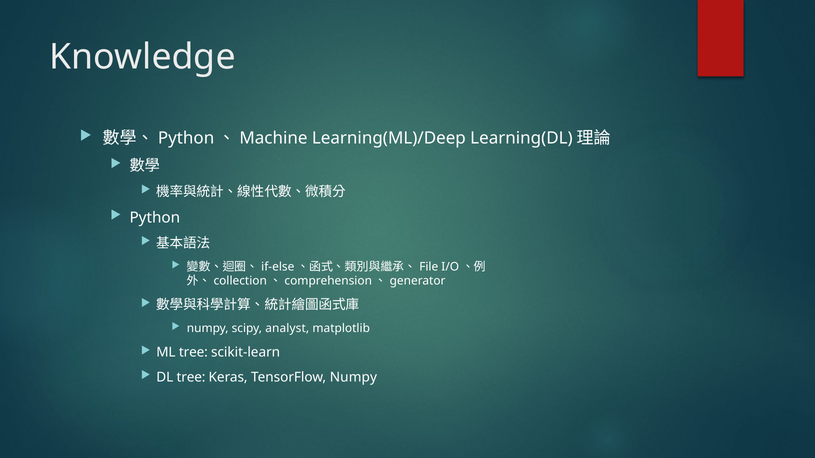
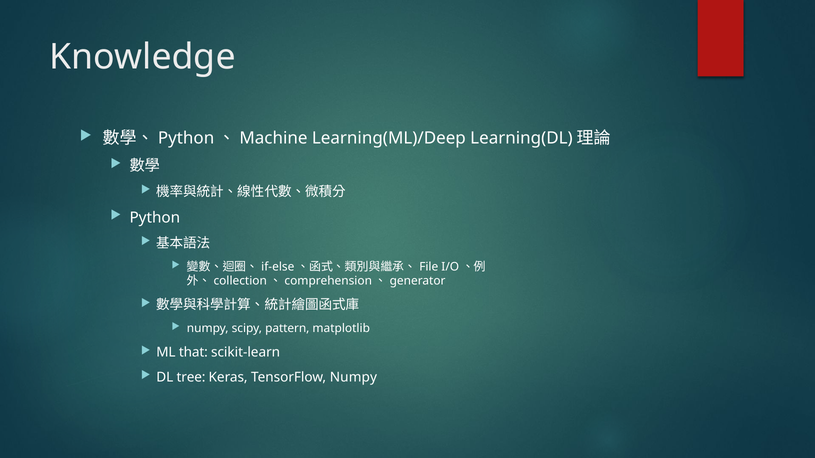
analyst: analyst -> pattern
ML tree: tree -> that
